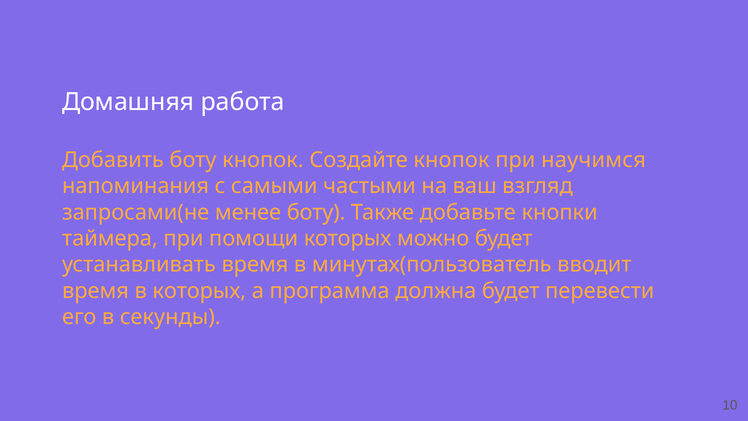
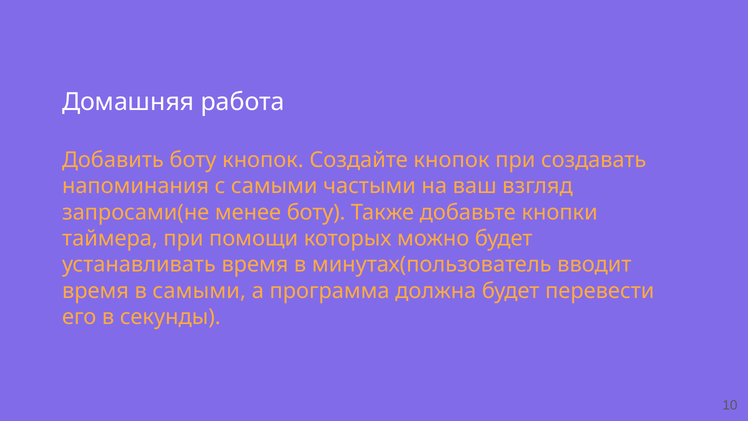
научимся: научимся -> создавать
в которых: которых -> самыми
